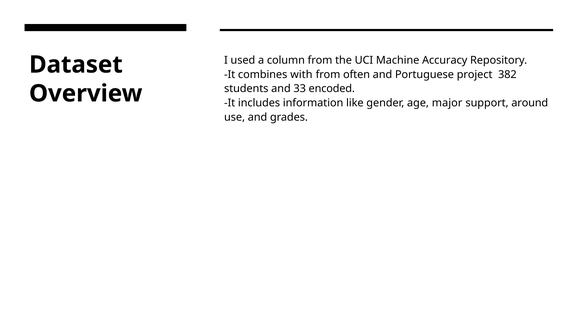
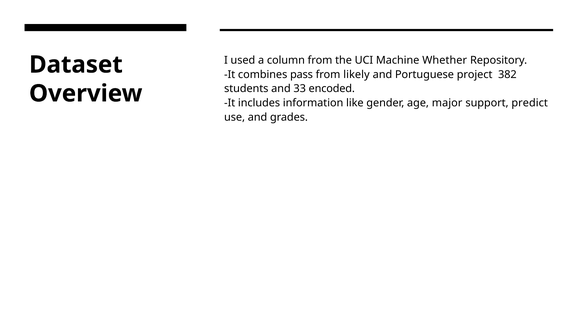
Accuracy: Accuracy -> Whether
with: with -> pass
often: often -> likely
around: around -> predict
